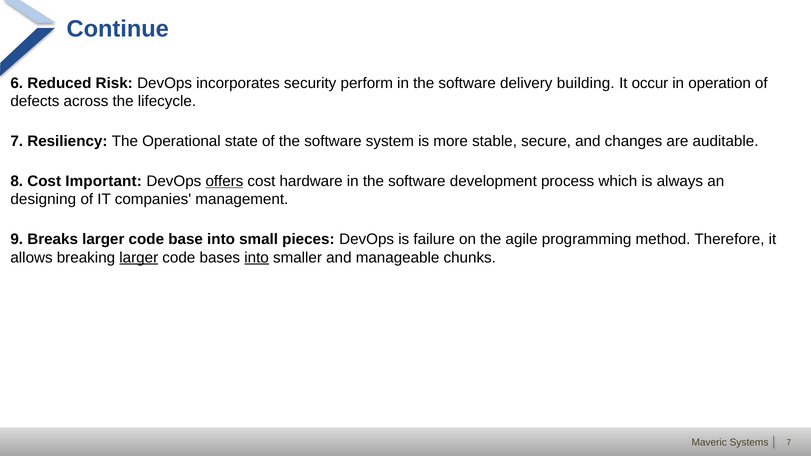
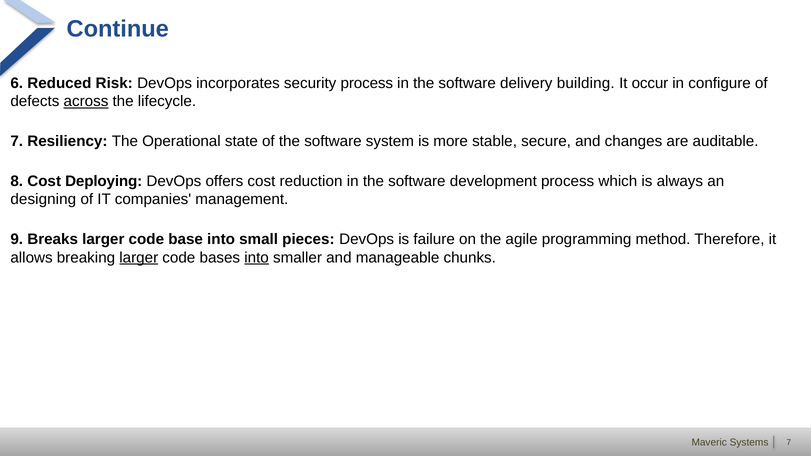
security perform: perform -> process
operation: operation -> configure
across underline: none -> present
Important: Important -> Deploying
offers underline: present -> none
hardware: hardware -> reduction
